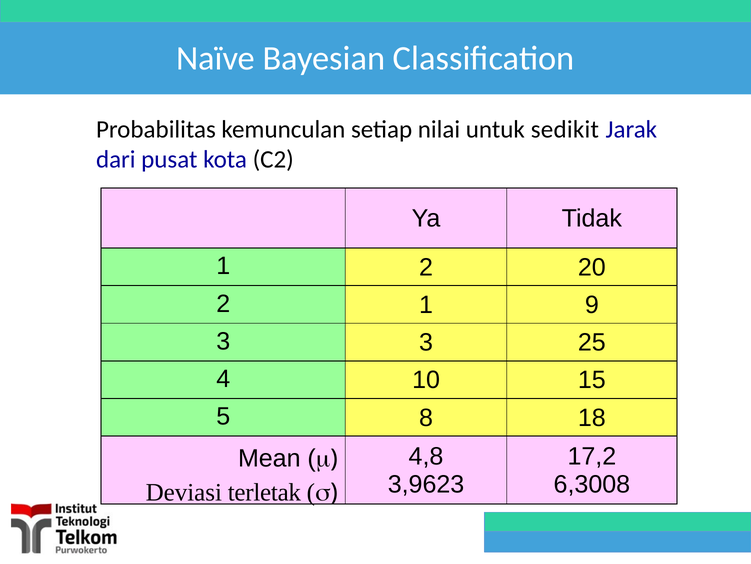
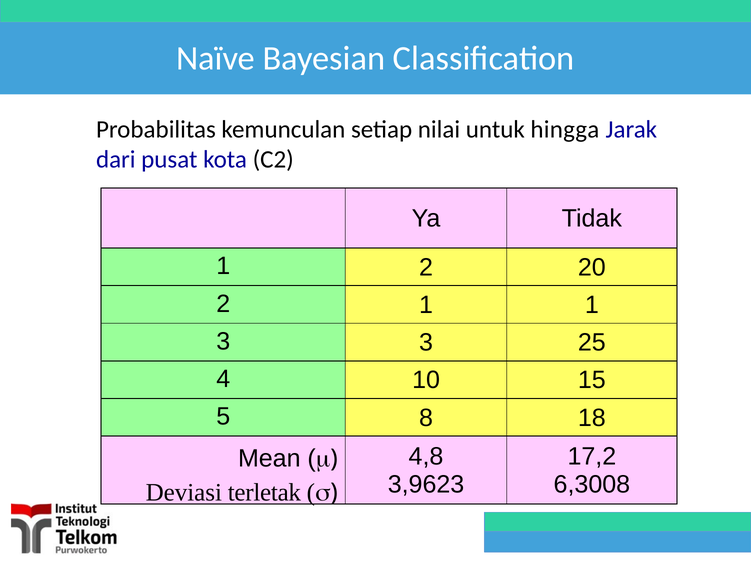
sedikit: sedikit -> hingga
1 9: 9 -> 1
